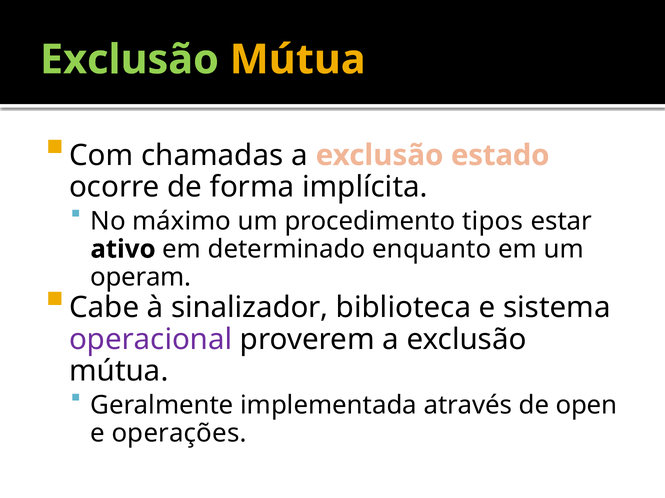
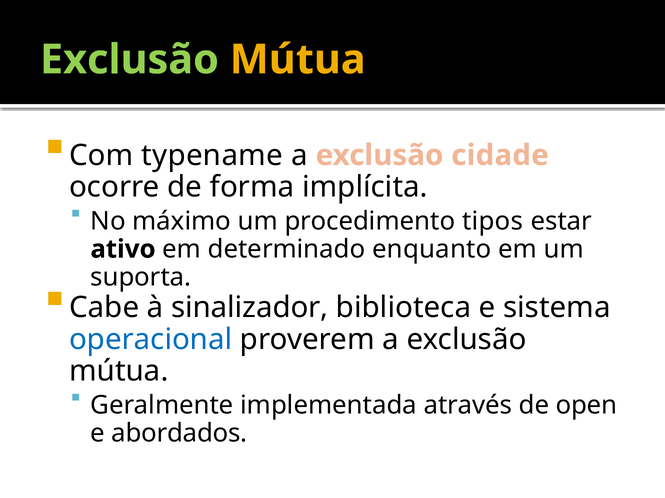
chamadas: chamadas -> typename
estado: estado -> cidade
operam: operam -> suporta
operacional colour: purple -> blue
operações: operações -> abordados
